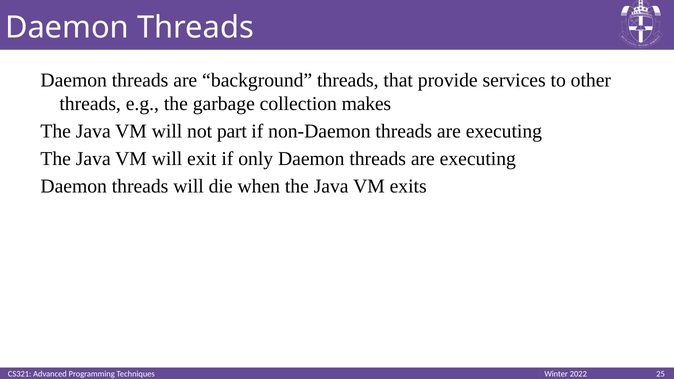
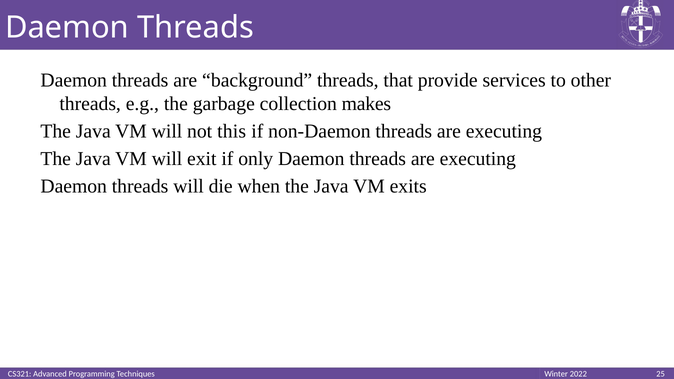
part: part -> this
